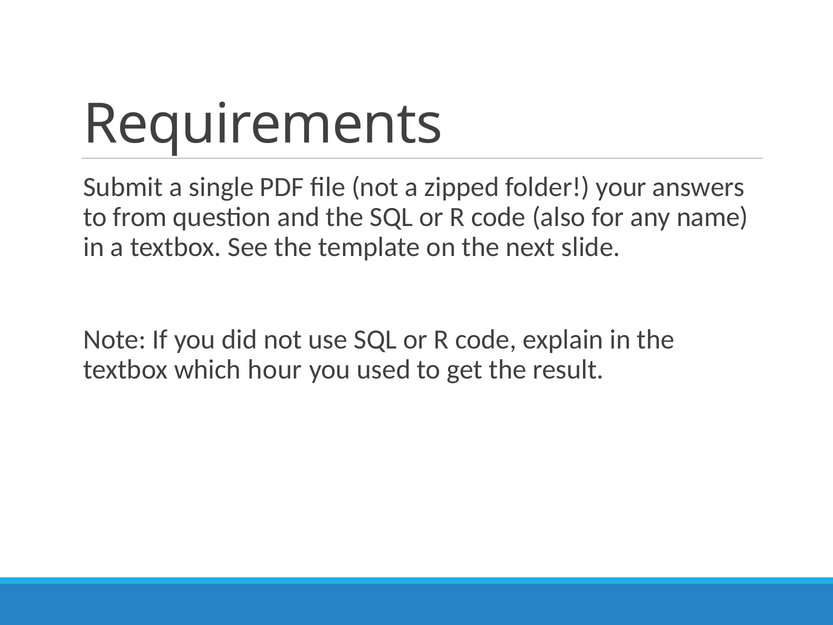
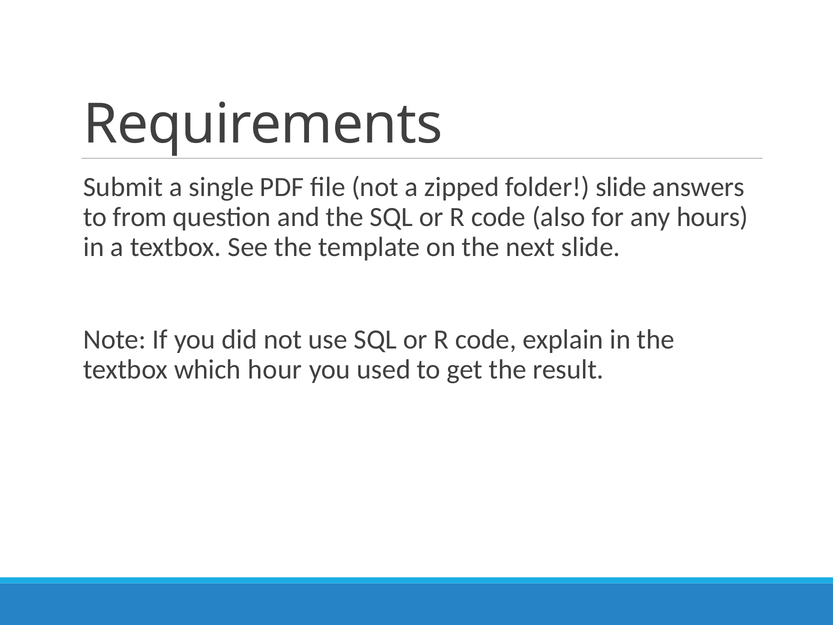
folder your: your -> slide
name: name -> hours
